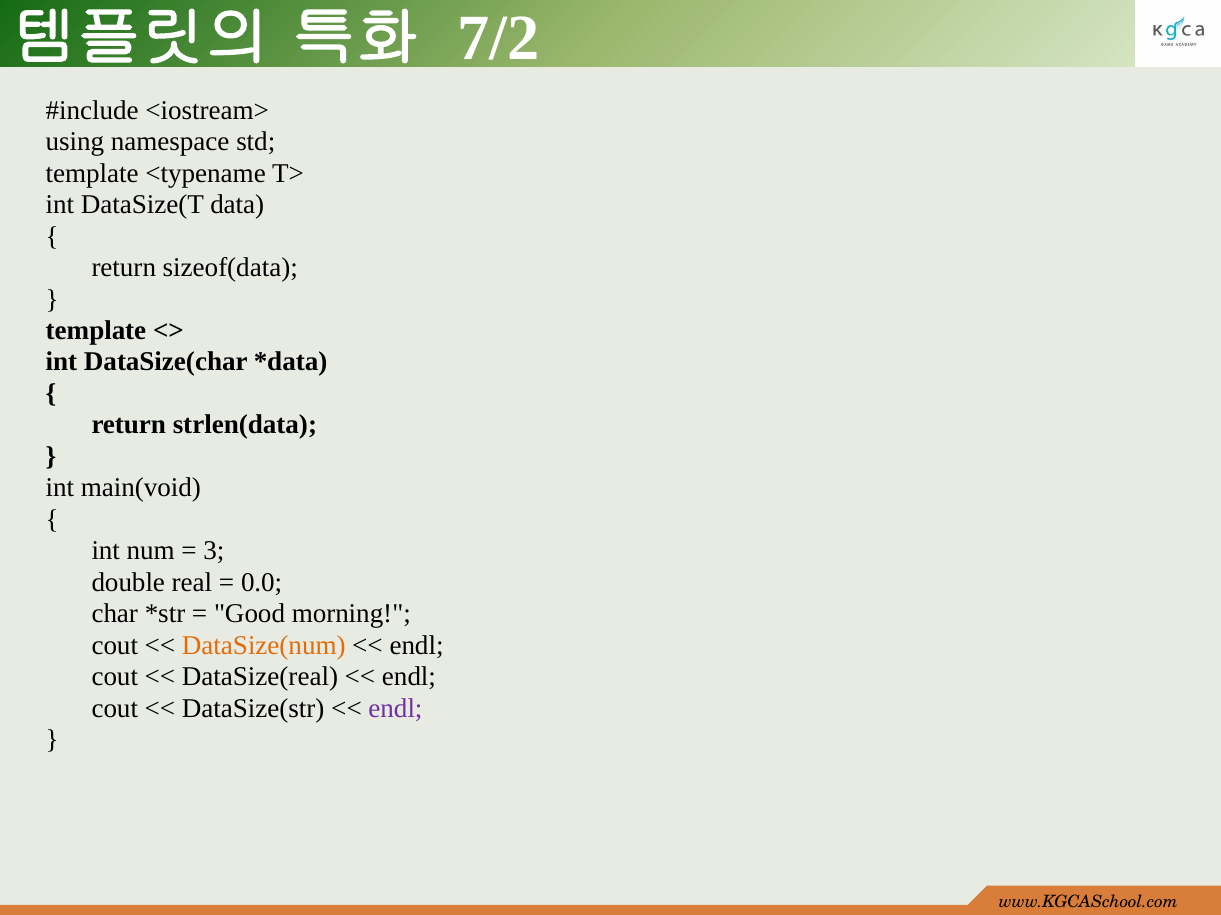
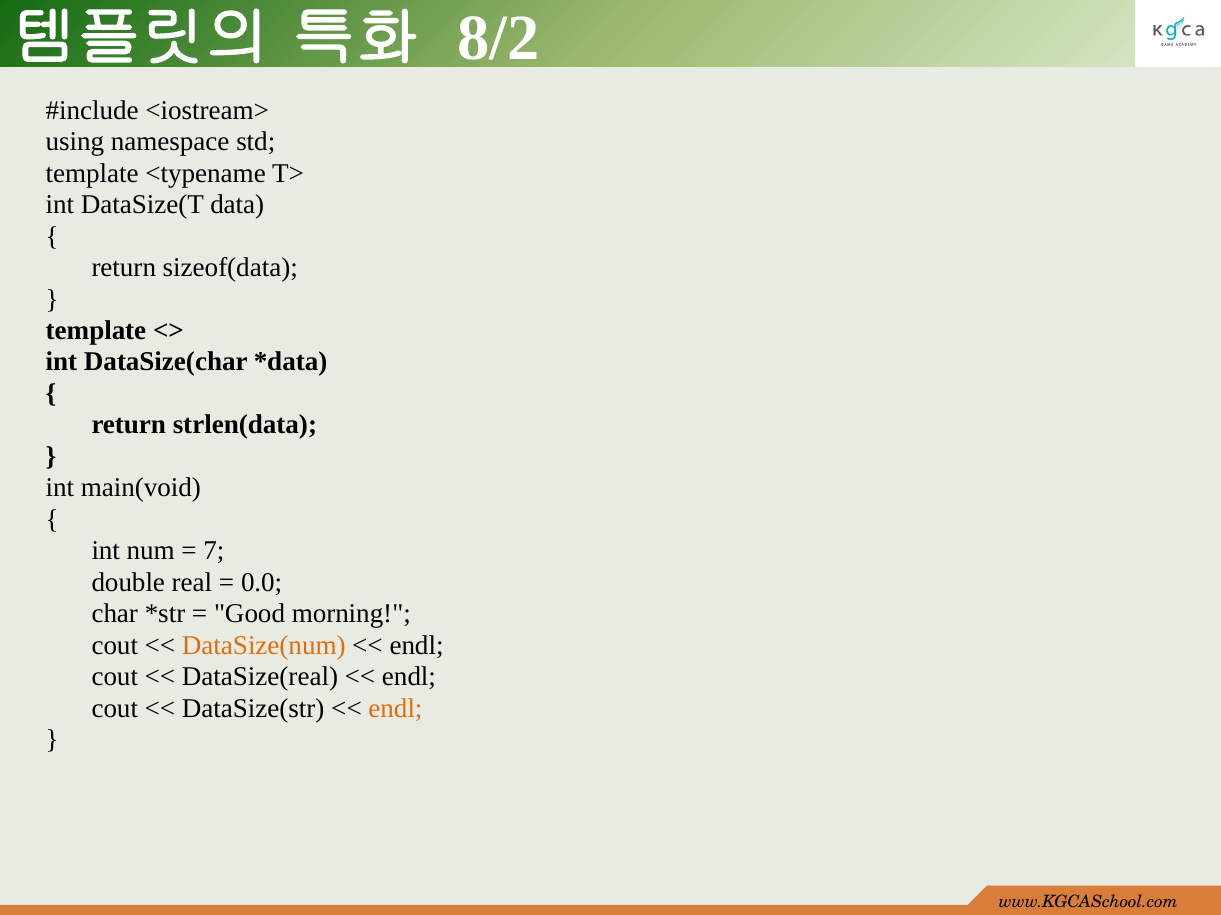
7/2: 7/2 -> 8/2
3: 3 -> 7
endl at (395, 709) colour: purple -> orange
